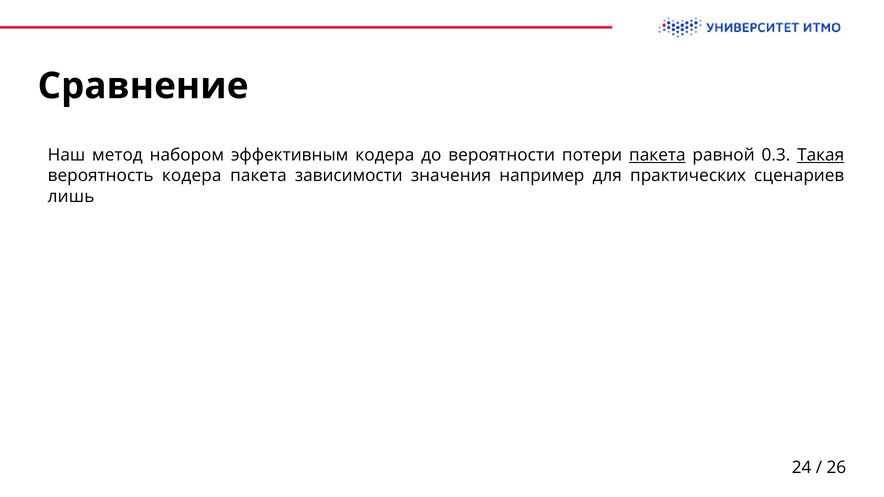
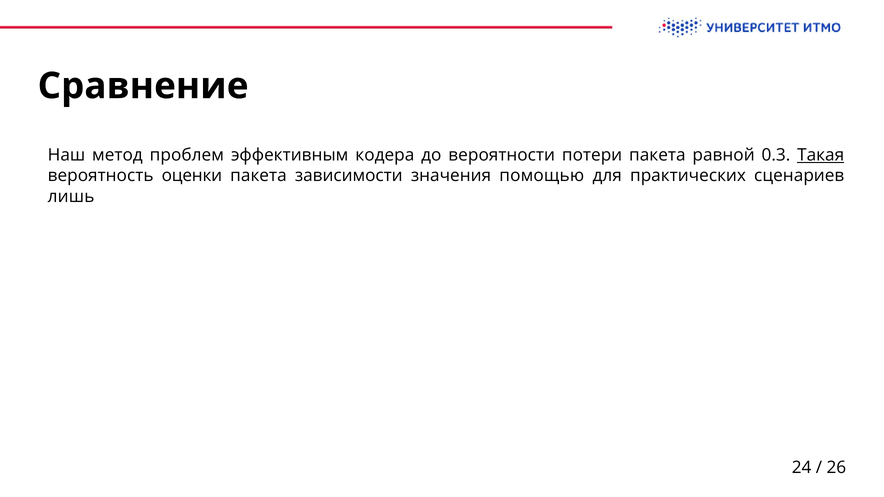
набором: набором -> проблем
пакета at (657, 155) underline: present -> none
вероятность кодера: кодера -> оценки
например: например -> помощью
